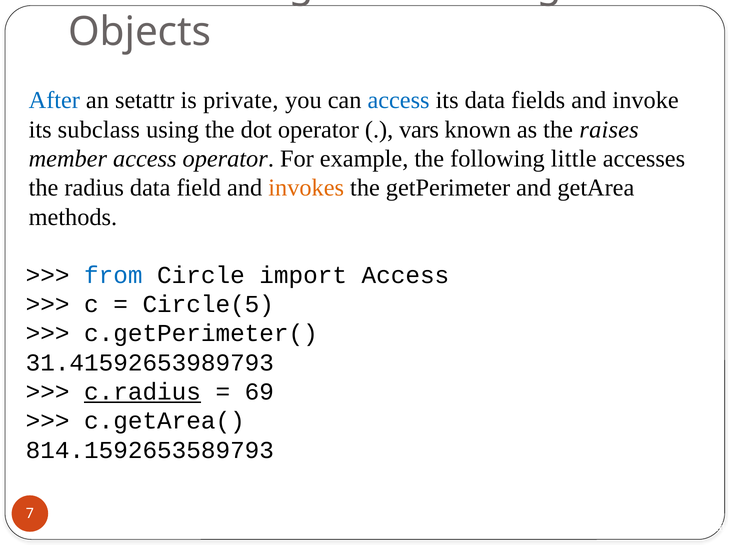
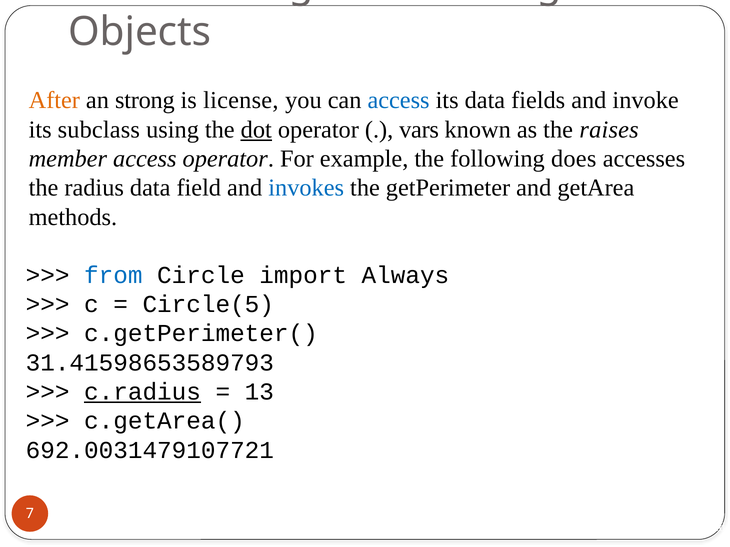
After colour: blue -> orange
setattr: setattr -> strong
private: private -> license
dot underline: none -> present
little: little -> does
invokes colour: orange -> blue
import Access: Access -> Always
31.41592653989793: 31.41592653989793 -> 31.41598653589793
69: 69 -> 13
814.1592653589793: 814.1592653589793 -> 692.0031479107721
